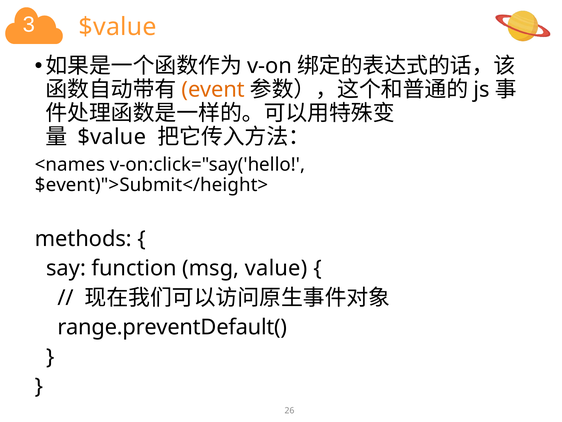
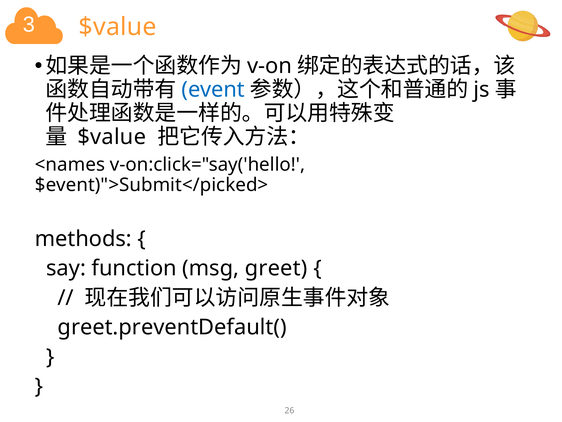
event colour: orange -> blue
$event)">Submit</height>: $event)">Submit</height> -> $event)">Submit</picked>
value: value -> greet
range.preventDefault(: range.preventDefault( -> greet.preventDefault(
